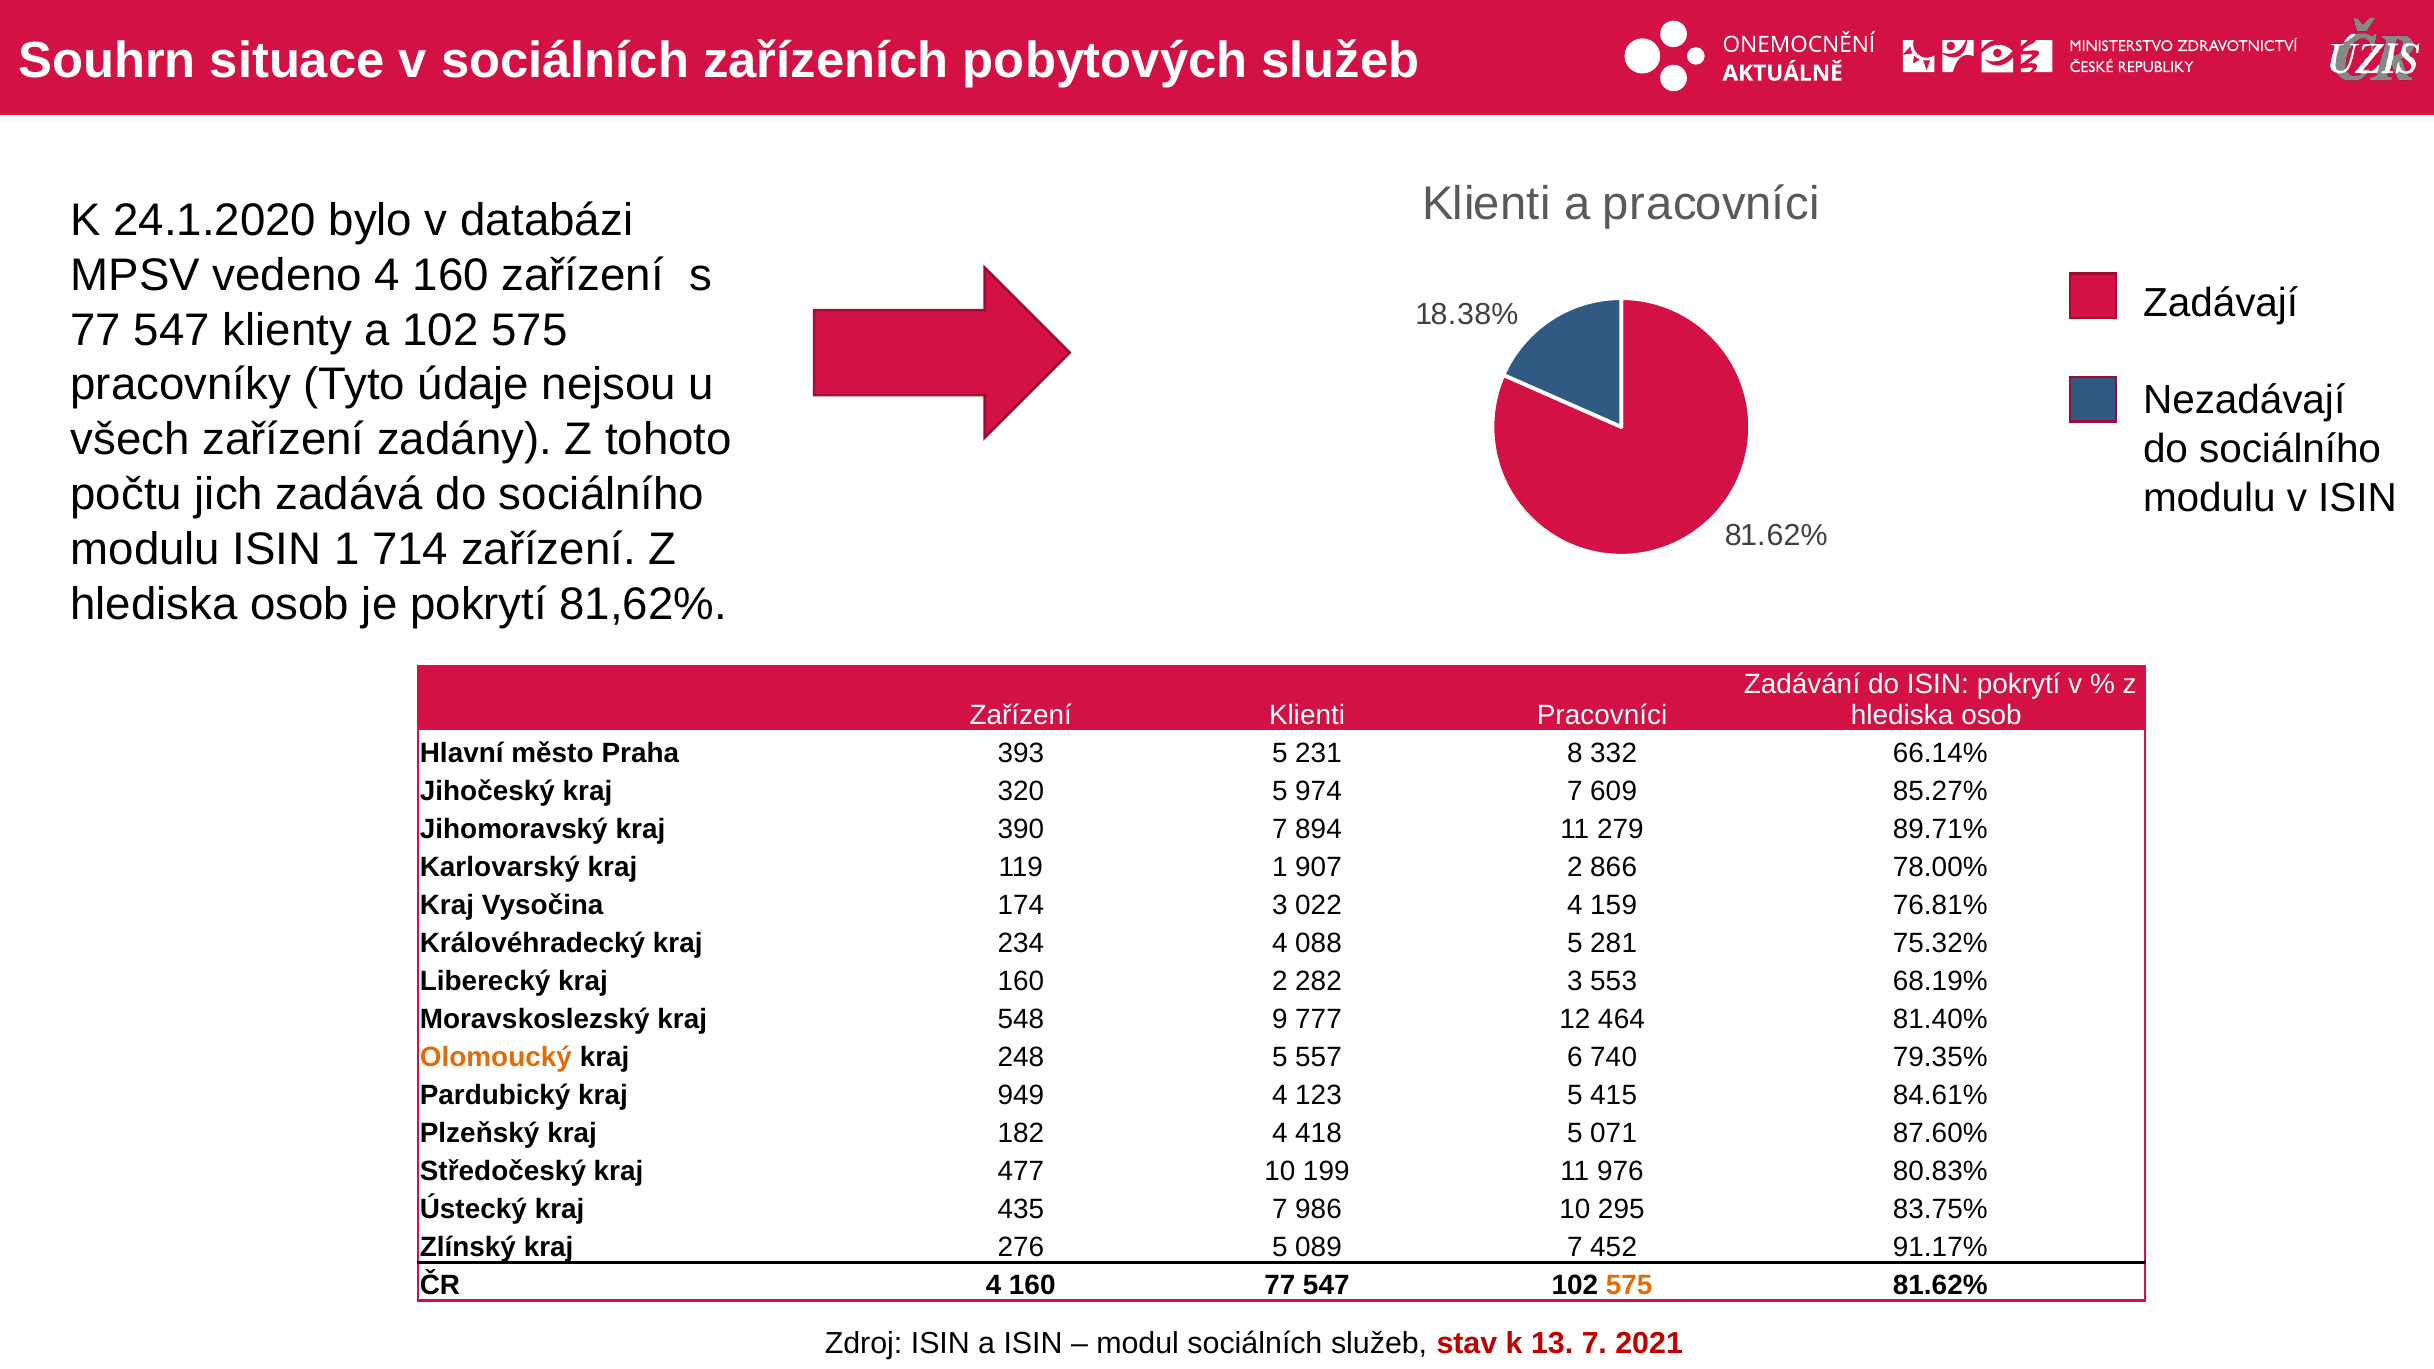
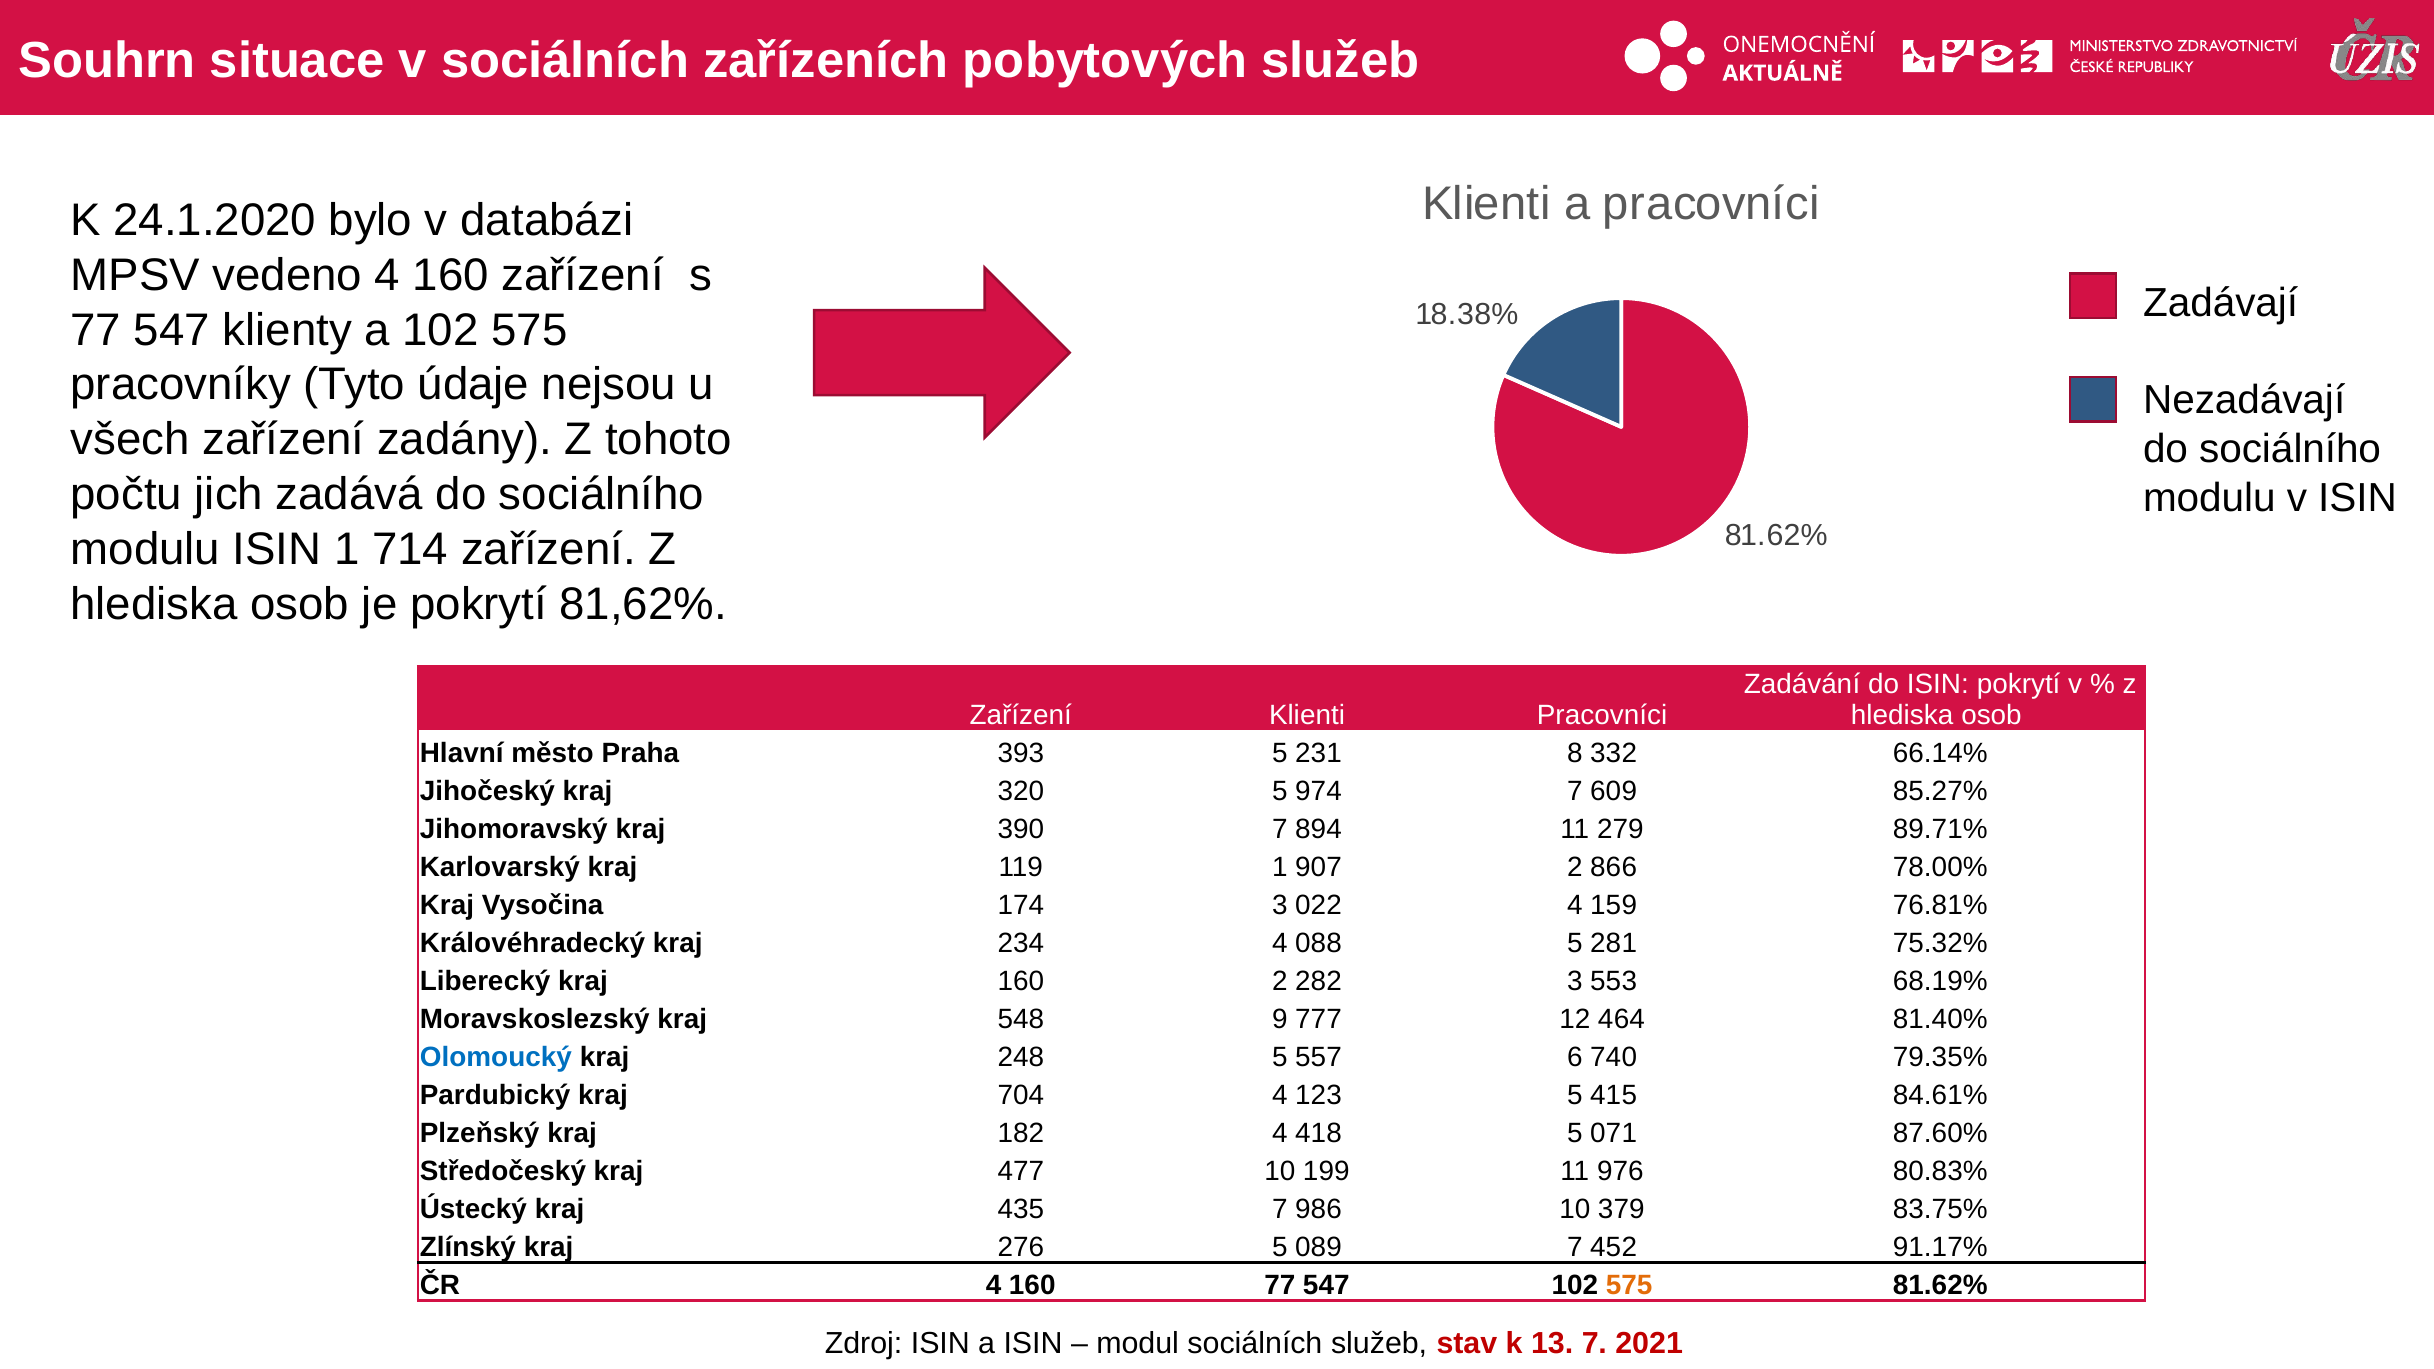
Olomoucký colour: orange -> blue
949: 949 -> 704
295: 295 -> 379
